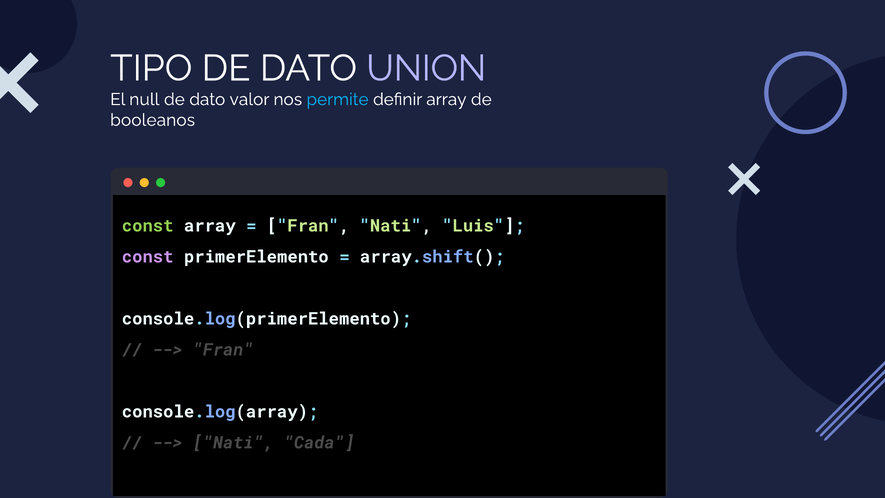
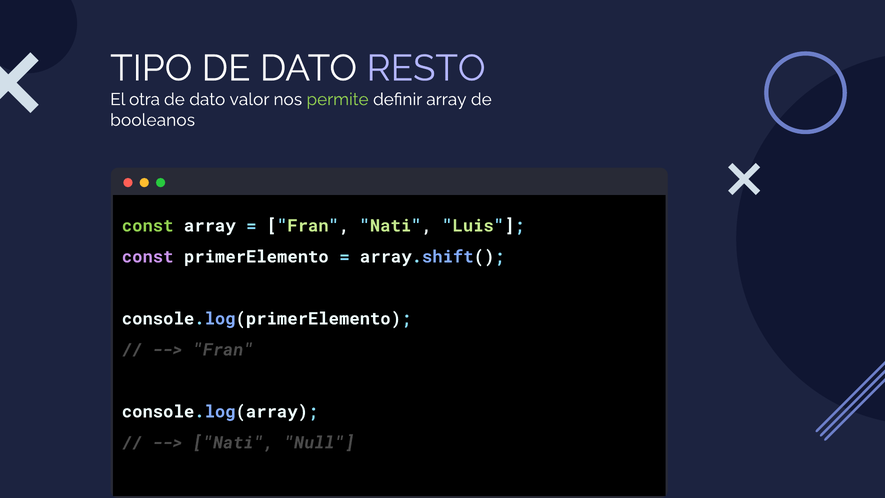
UNION: UNION -> RESTO
null: null -> otra
permite colour: light blue -> light green
Cada: Cada -> Null
